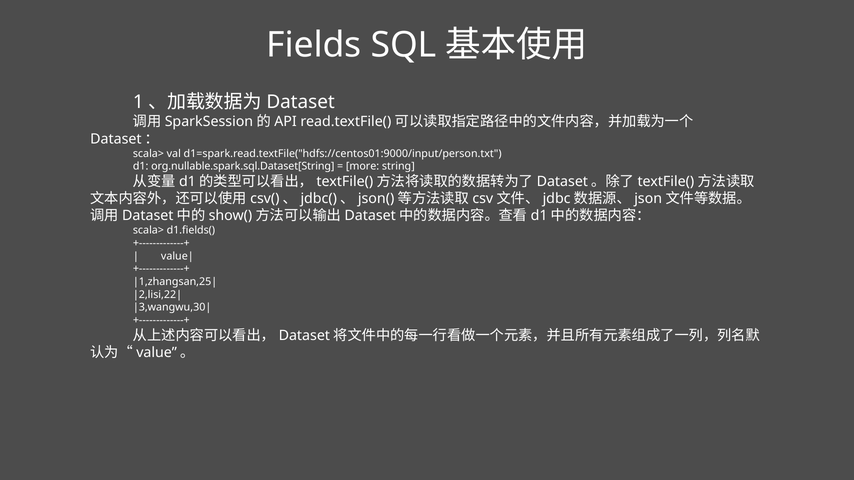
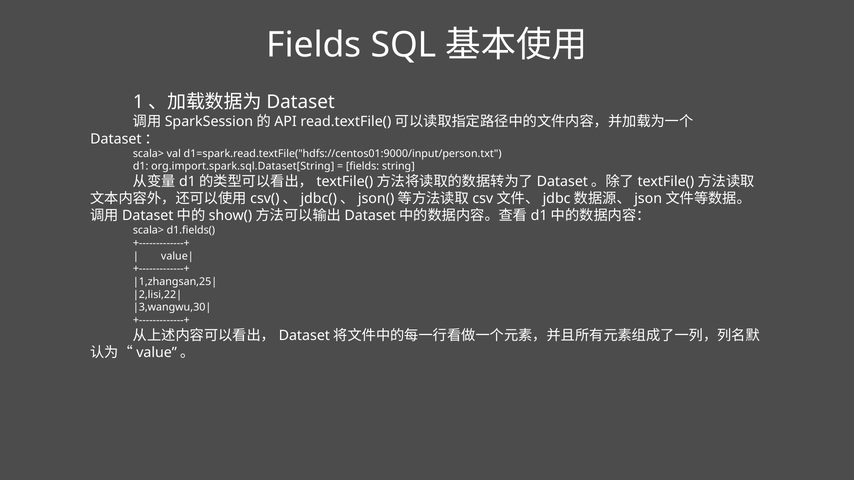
org.nullable.spark.sql.Dataset[String: org.nullable.spark.sql.Dataset[String -> org.import.spark.sql.Dataset[String
more at (363, 166): more -> fields
